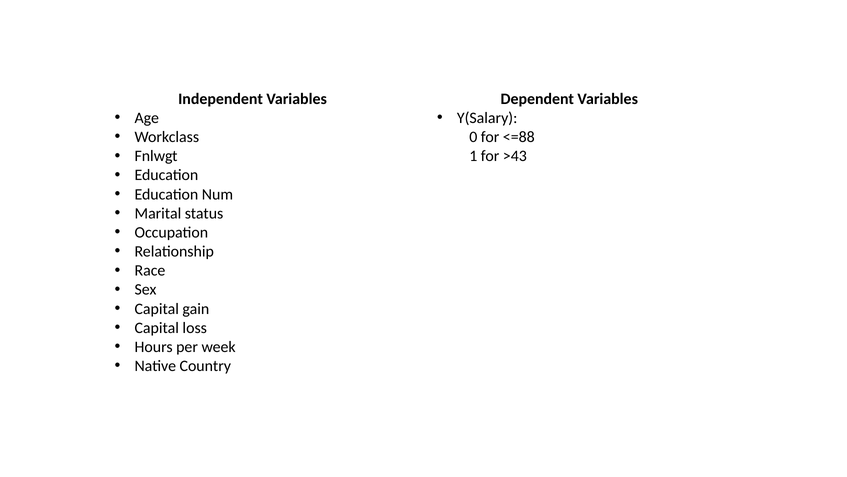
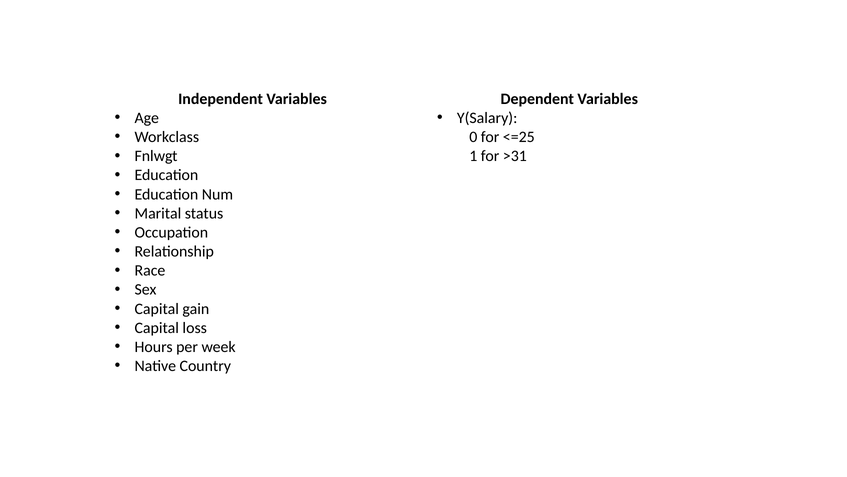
<=88: <=88 -> <=25
>43: >43 -> >31
